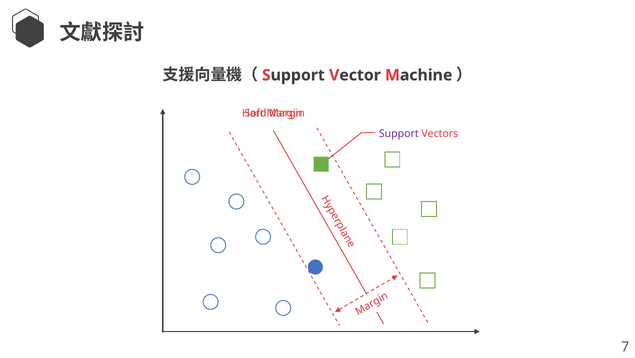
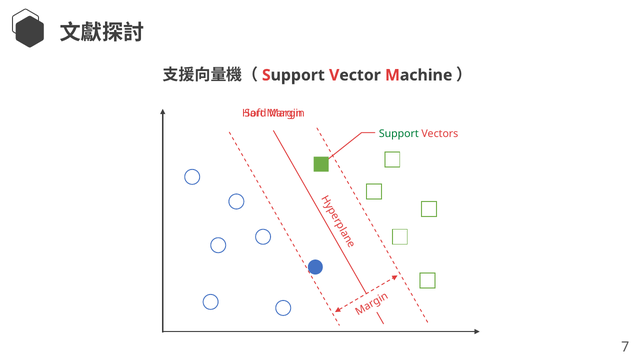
Support at (399, 133) colour: purple -> green
